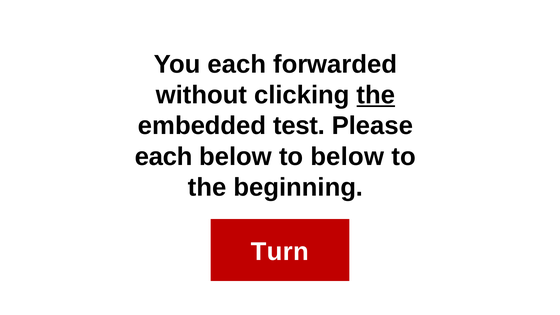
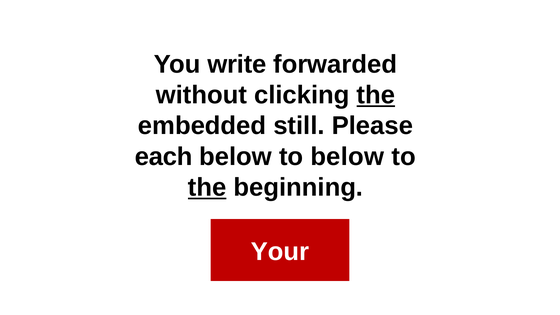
You each: each -> write
test: test -> still
the at (207, 187) underline: none -> present
Turn: Turn -> Your
